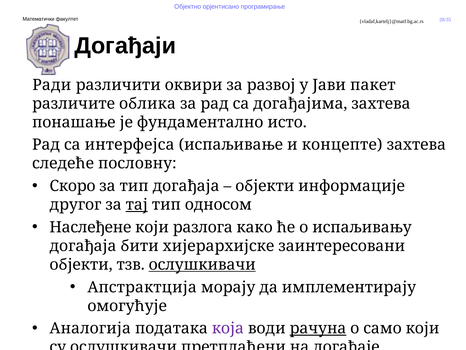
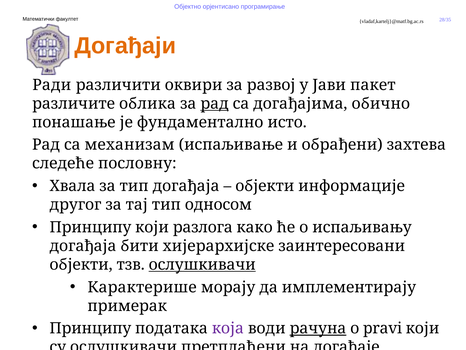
Догађаји colour: black -> orange
рад at (215, 103) underline: none -> present
догађајима захтева: захтева -> обично
интерфејса: интерфејса -> механизам
концепте: концепте -> обрађени
Скоро: Скоро -> Хвала
тај underline: present -> none
Наслеђене at (90, 227): Наслеђене -> Принципу
Апстрактција: Апстрактција -> Карактерише
омогућује at (127, 305): омогућује -> примерак
Аналогија at (90, 328): Аналогија -> Принципу
само: само -> pravi
